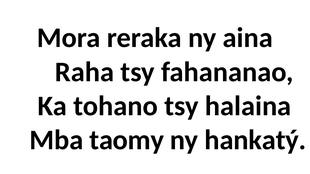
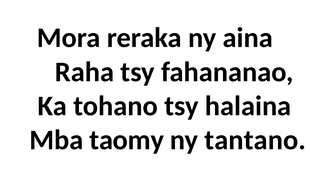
hankatý: hankatý -> tantano
